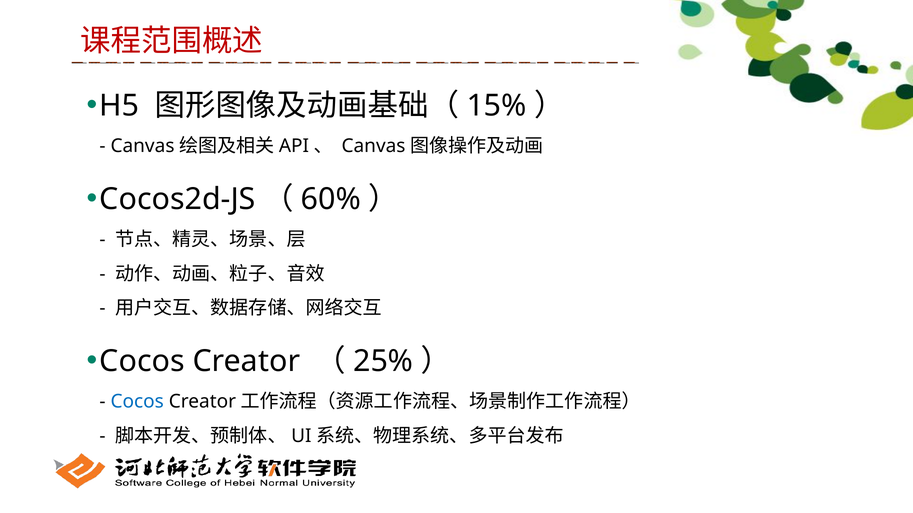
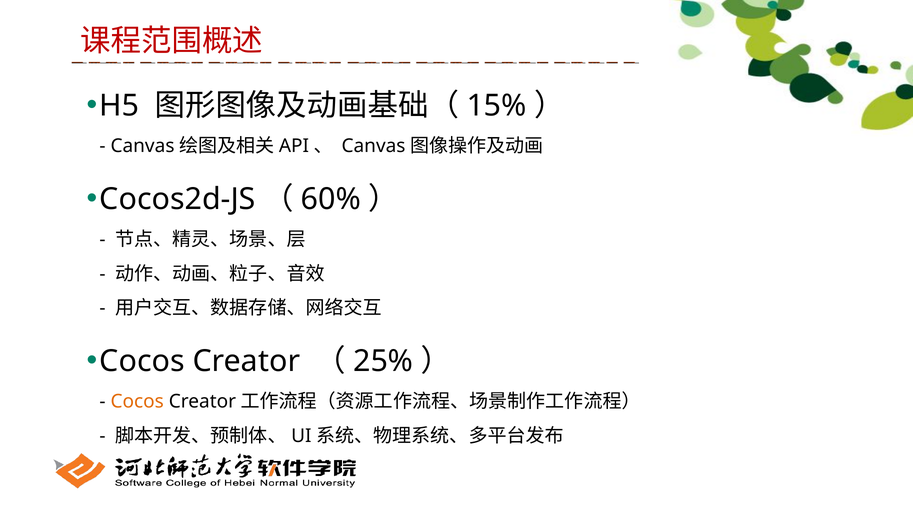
Cocos at (137, 402) colour: blue -> orange
